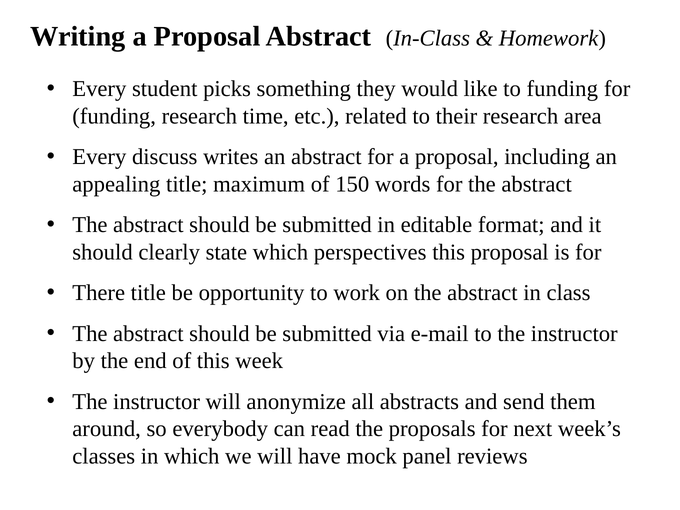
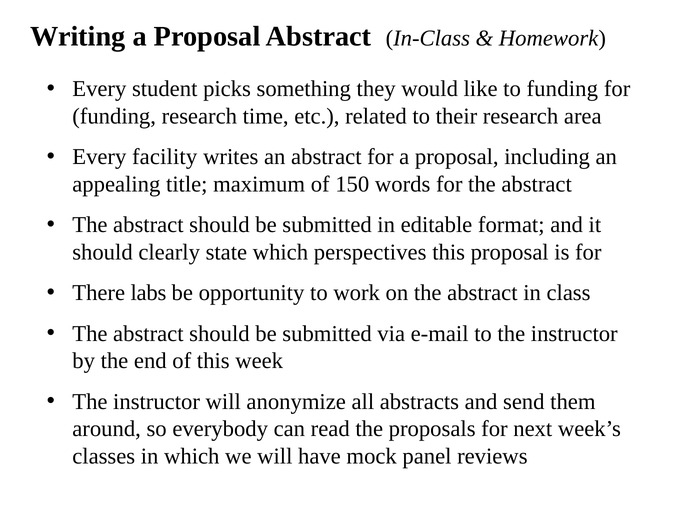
discuss: discuss -> facility
There title: title -> labs
